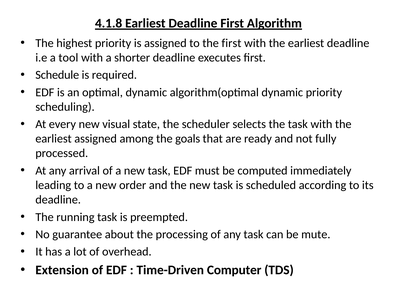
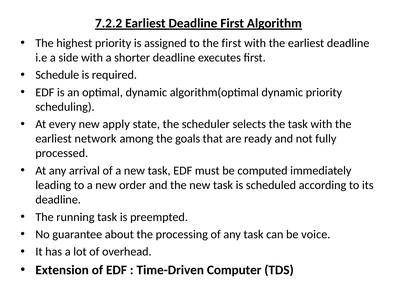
4.1.8: 4.1.8 -> 7.2.2
tool: tool -> side
visual: visual -> apply
earliest assigned: assigned -> network
mute: mute -> voice
